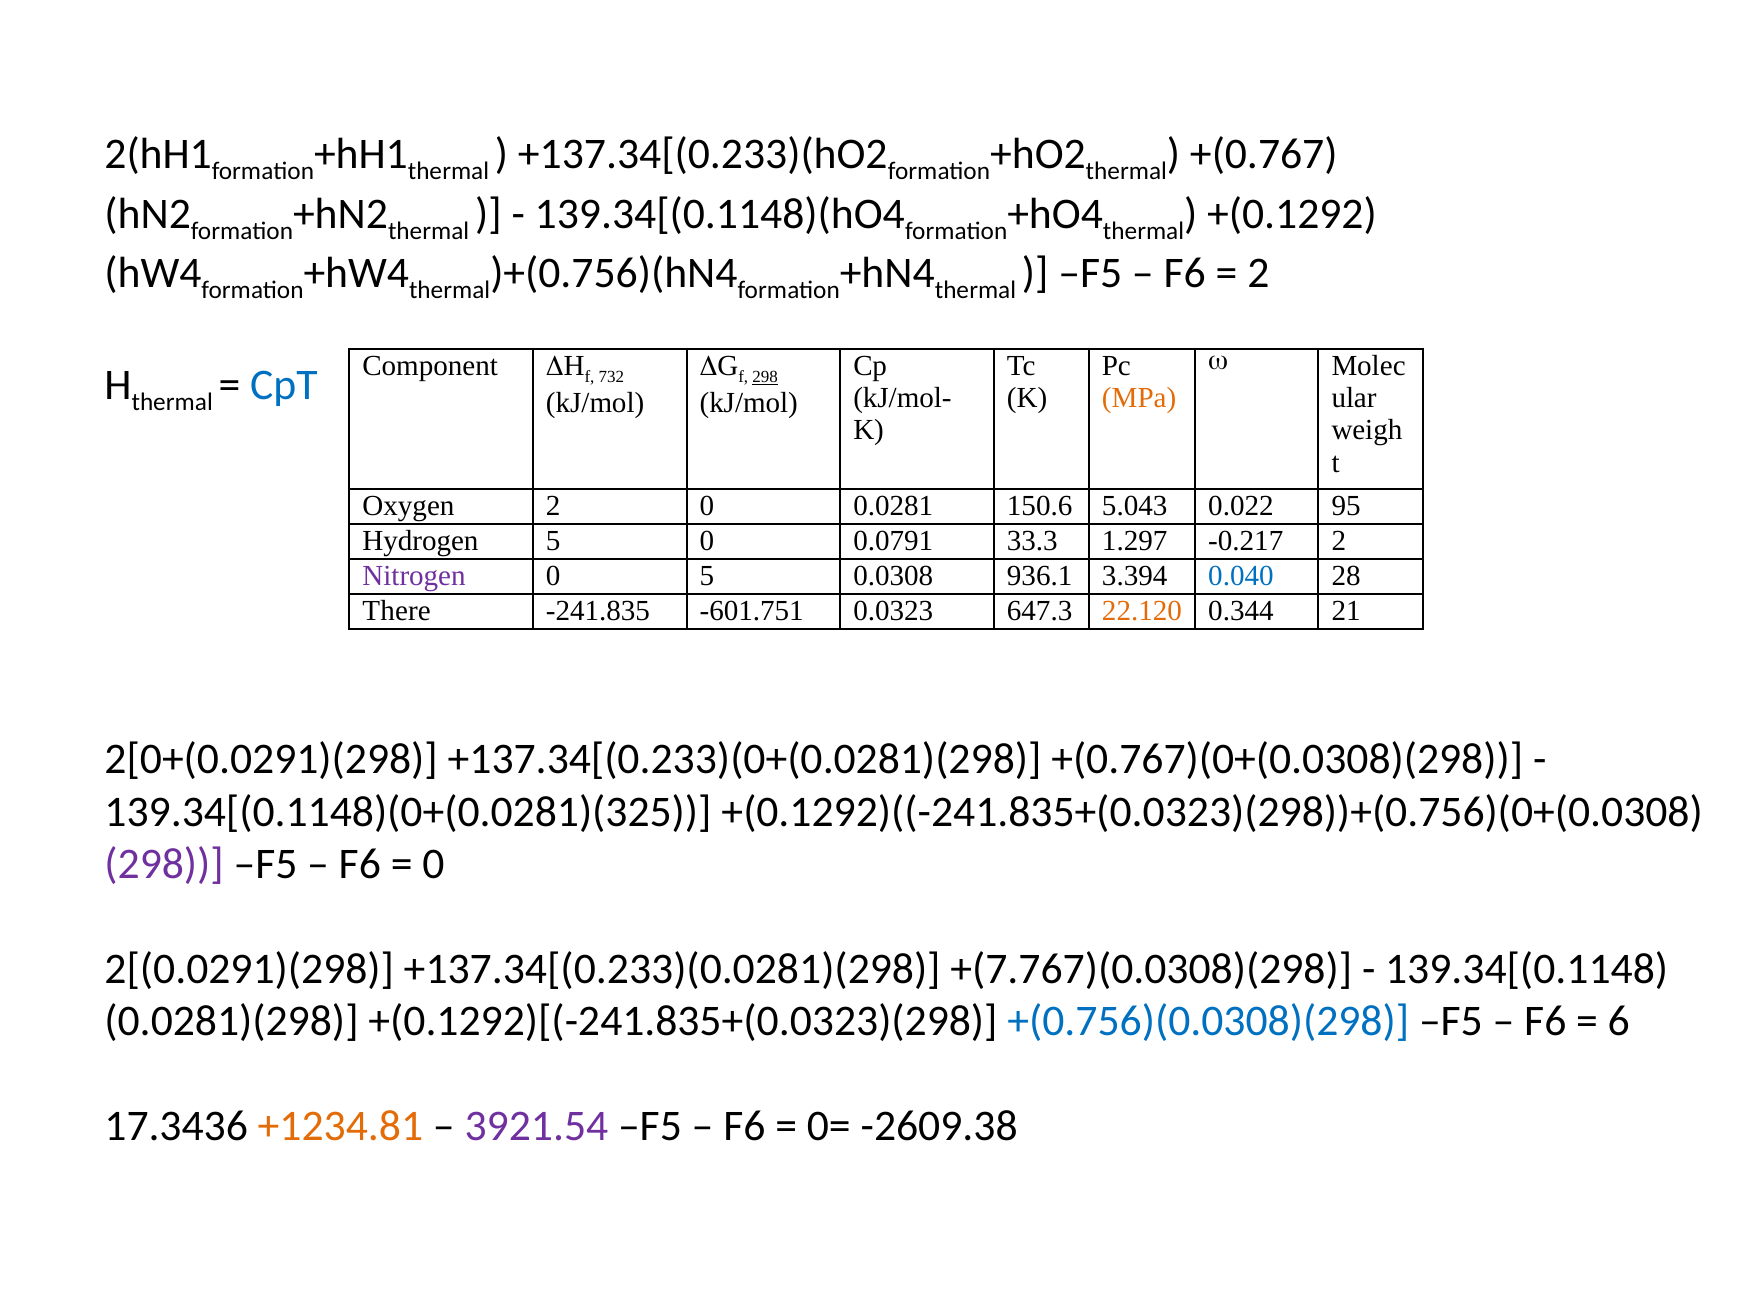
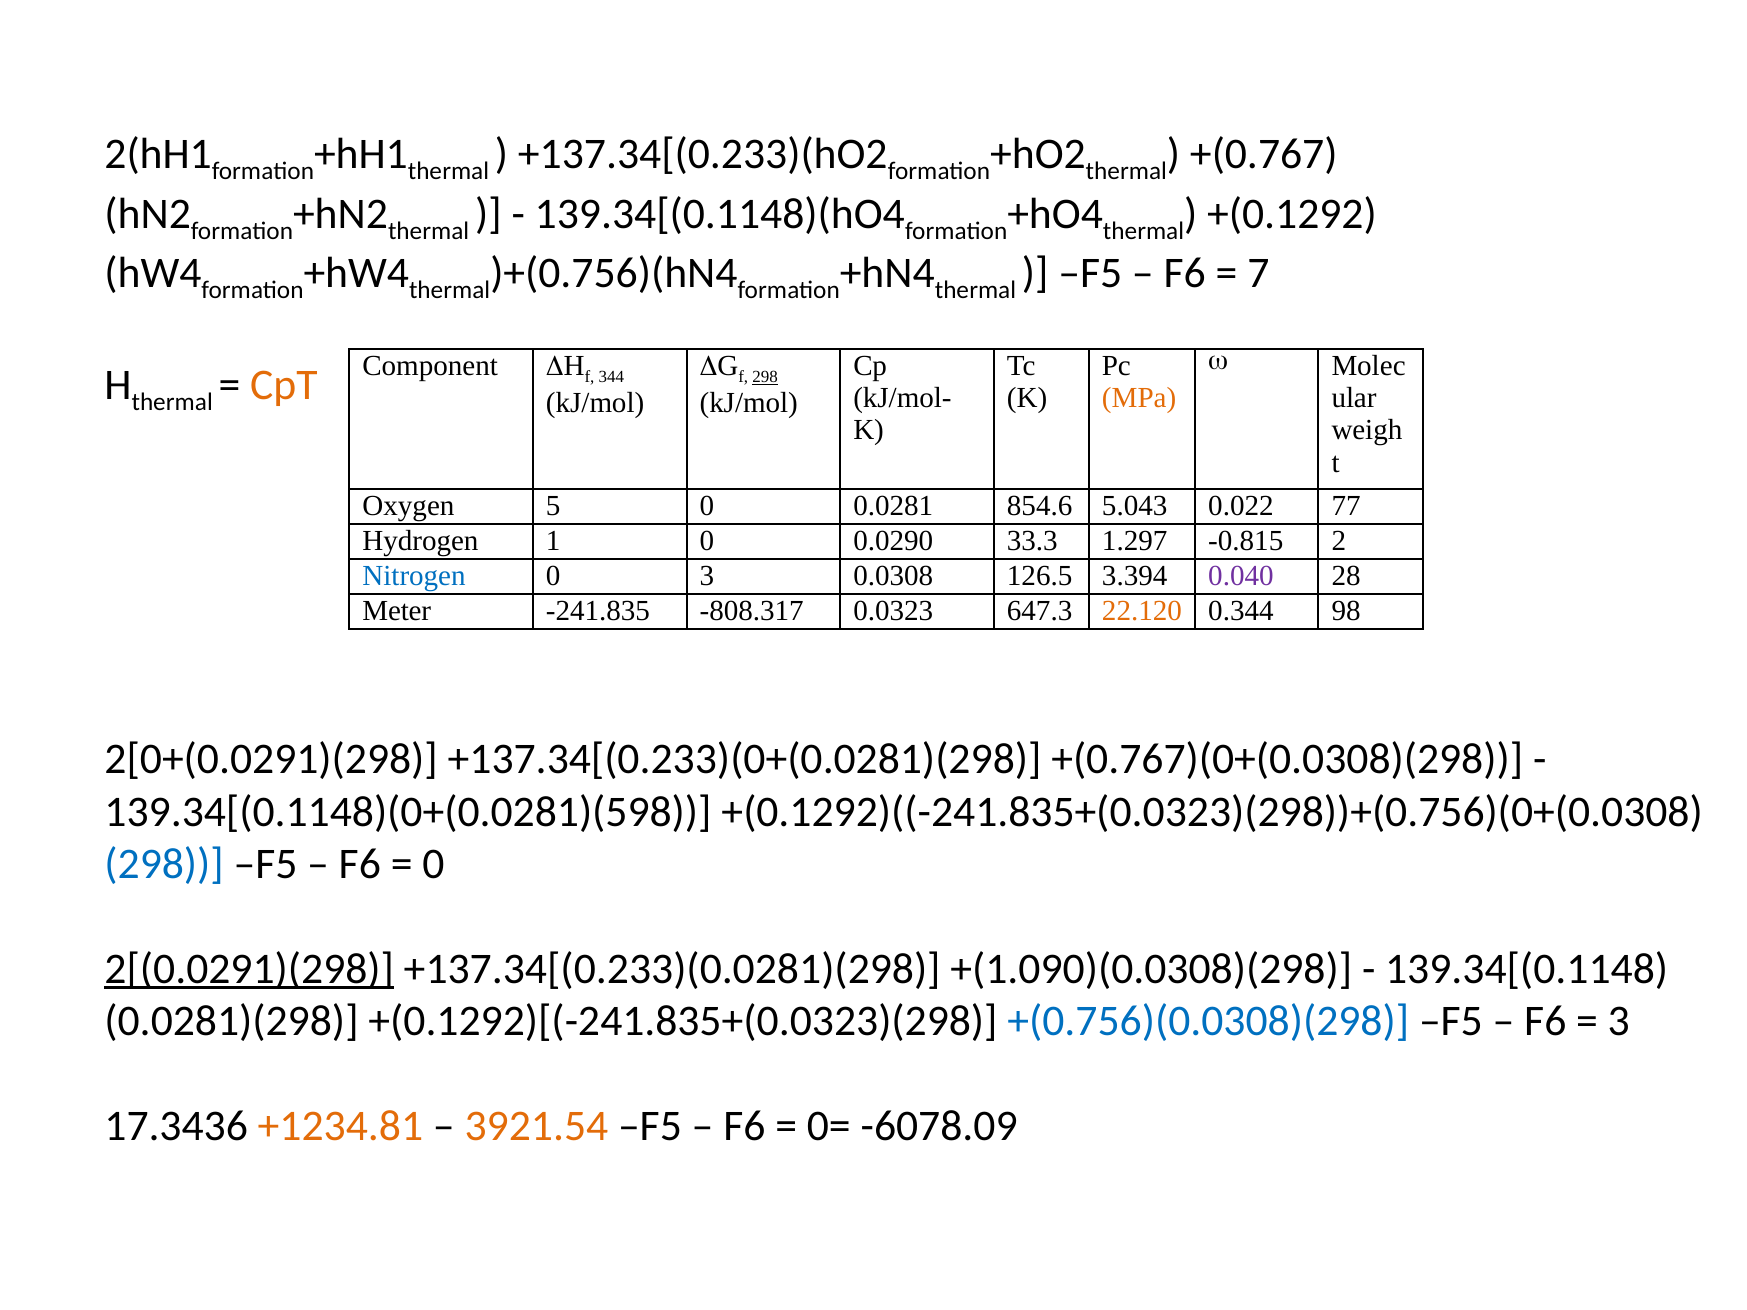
2 at (1258, 273): 2 -> 7
732: 732 -> 344
CpT colour: blue -> orange
Oxygen 2: 2 -> 5
150.6: 150.6 -> 854.6
95: 95 -> 77
Hydrogen 5: 5 -> 1
0.0791: 0.0791 -> 0.0290
-0.217: -0.217 -> -0.815
Nitrogen colour: purple -> blue
0 5: 5 -> 3
936.1: 936.1 -> 126.5
0.040 colour: blue -> purple
There: There -> Meter
-601.751: -601.751 -> -808.317
21: 21 -> 98
139.34[(0.1148)(0+(0.0281)(325: 139.34[(0.1148)(0+(0.0281)(325 -> 139.34[(0.1148)(0+(0.0281)(598
298 at (164, 864) colour: purple -> blue
2[(0.0291)(298 underline: none -> present
+(7.767)(0.0308)(298: +(7.767)(0.0308)(298 -> +(1.090)(0.0308)(298
6 at (1619, 1021): 6 -> 3
3921.54 colour: purple -> orange
-2609.38: -2609.38 -> -6078.09
